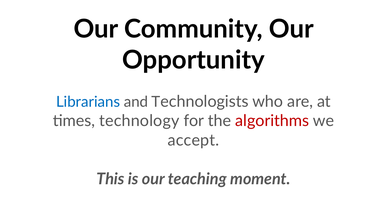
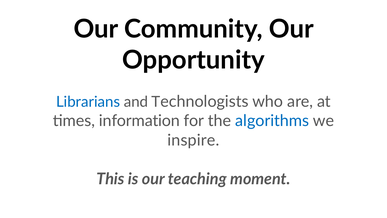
technology: technology -> information
algorithms colour: red -> blue
accept: accept -> inspire
